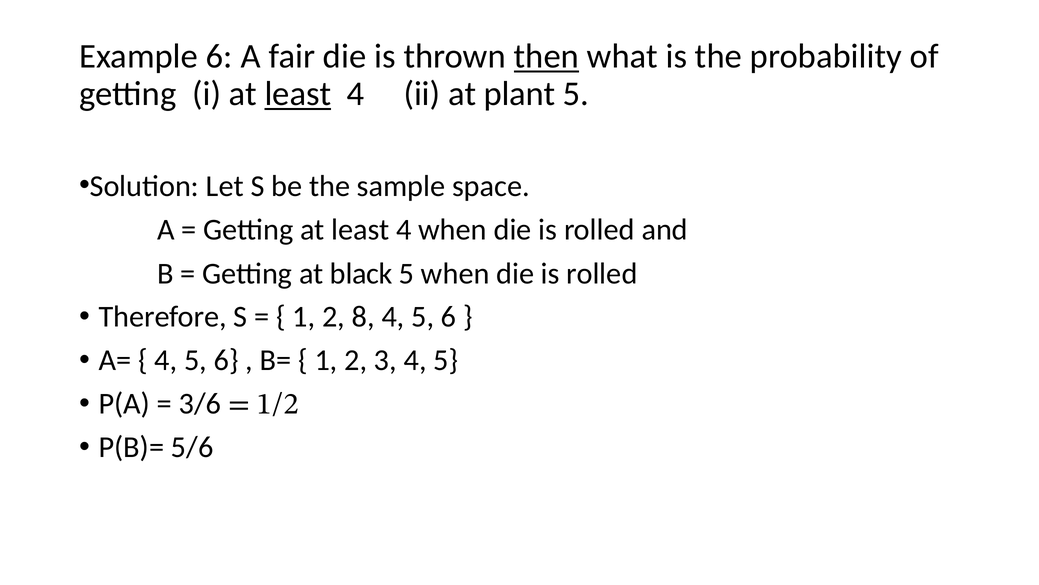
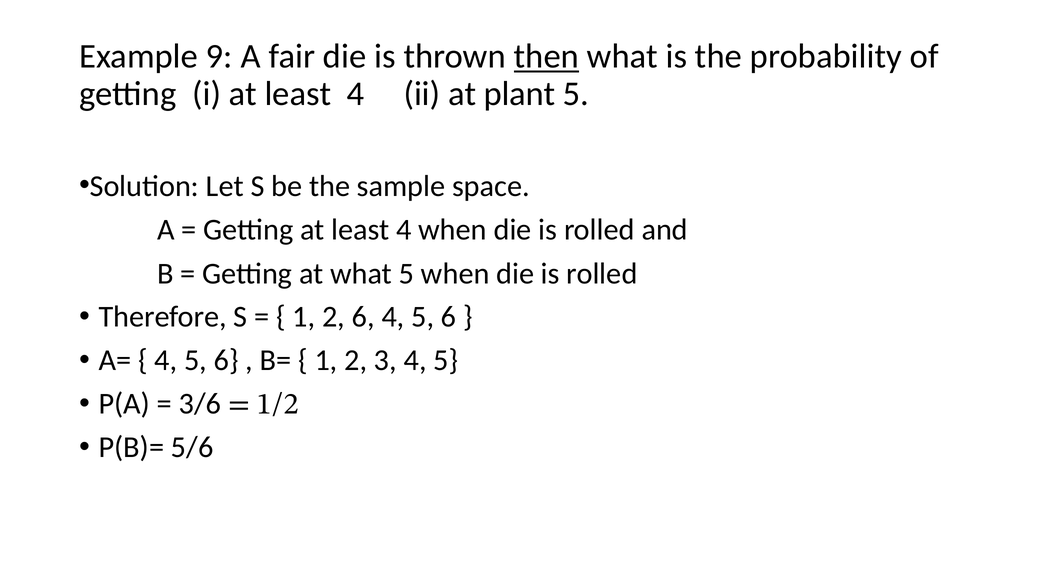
Example 6: 6 -> 9
least at (298, 94) underline: present -> none
at black: black -> what
2 8: 8 -> 6
